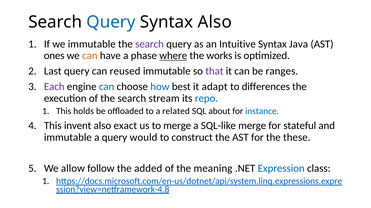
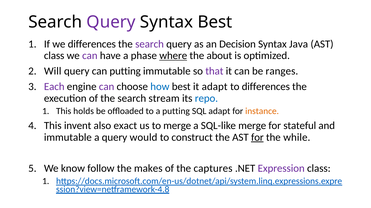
Query at (111, 22) colour: blue -> purple
Syntax Also: Also -> Best
we immutable: immutable -> differences
Intuitive: Intuitive -> Decision
ones at (54, 56): ones -> class
can at (90, 56) colour: orange -> purple
works: works -> about
Last: Last -> Will
can reused: reused -> putting
can at (107, 87) colour: blue -> purple
a related: related -> putting
SQL about: about -> adapt
instance colour: blue -> orange
for at (257, 138) underline: none -> present
these: these -> while
allow: allow -> know
added: added -> makes
meaning: meaning -> captures
Expression colour: blue -> purple
